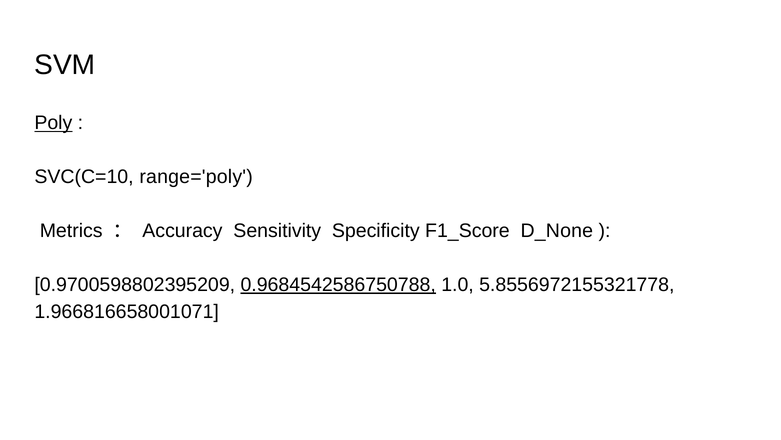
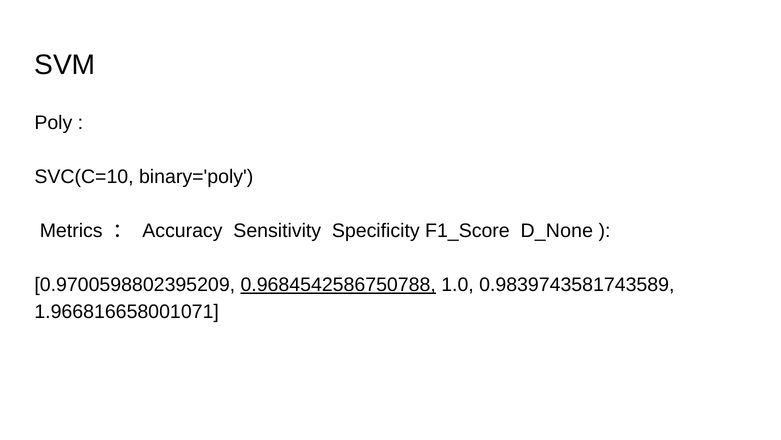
Poly underline: present -> none
range='poly: range='poly -> binary='poly
5.8556972155321778: 5.8556972155321778 -> 0.9839743581743589
